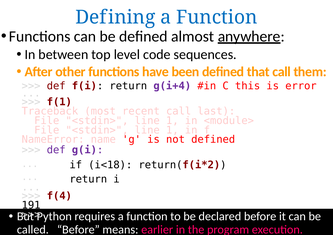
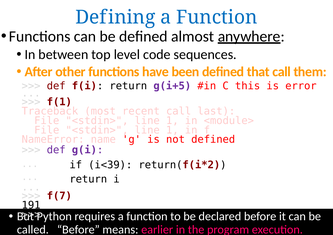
g(i+4: g(i+4 -> g(i+5
i<18: i<18 -> i<39
f(4: f(4 -> f(7
